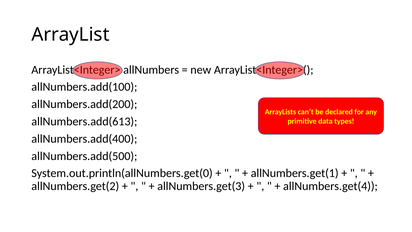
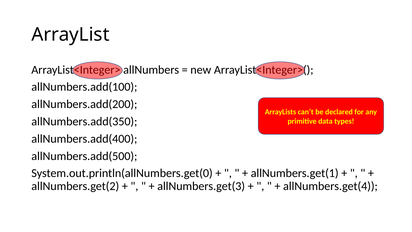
allNumbers.add(613: allNumbers.add(613 -> allNumbers.add(350
